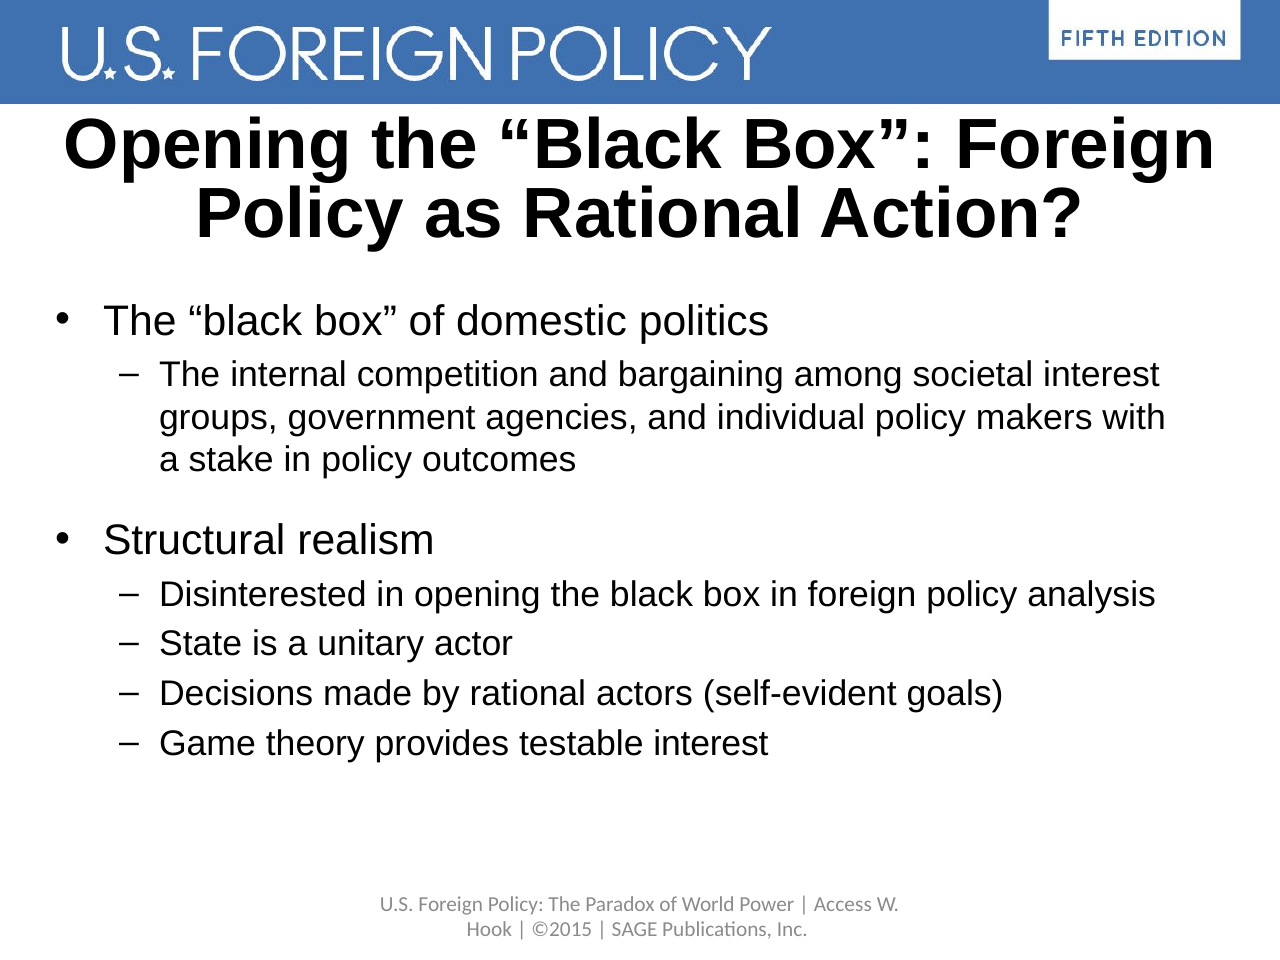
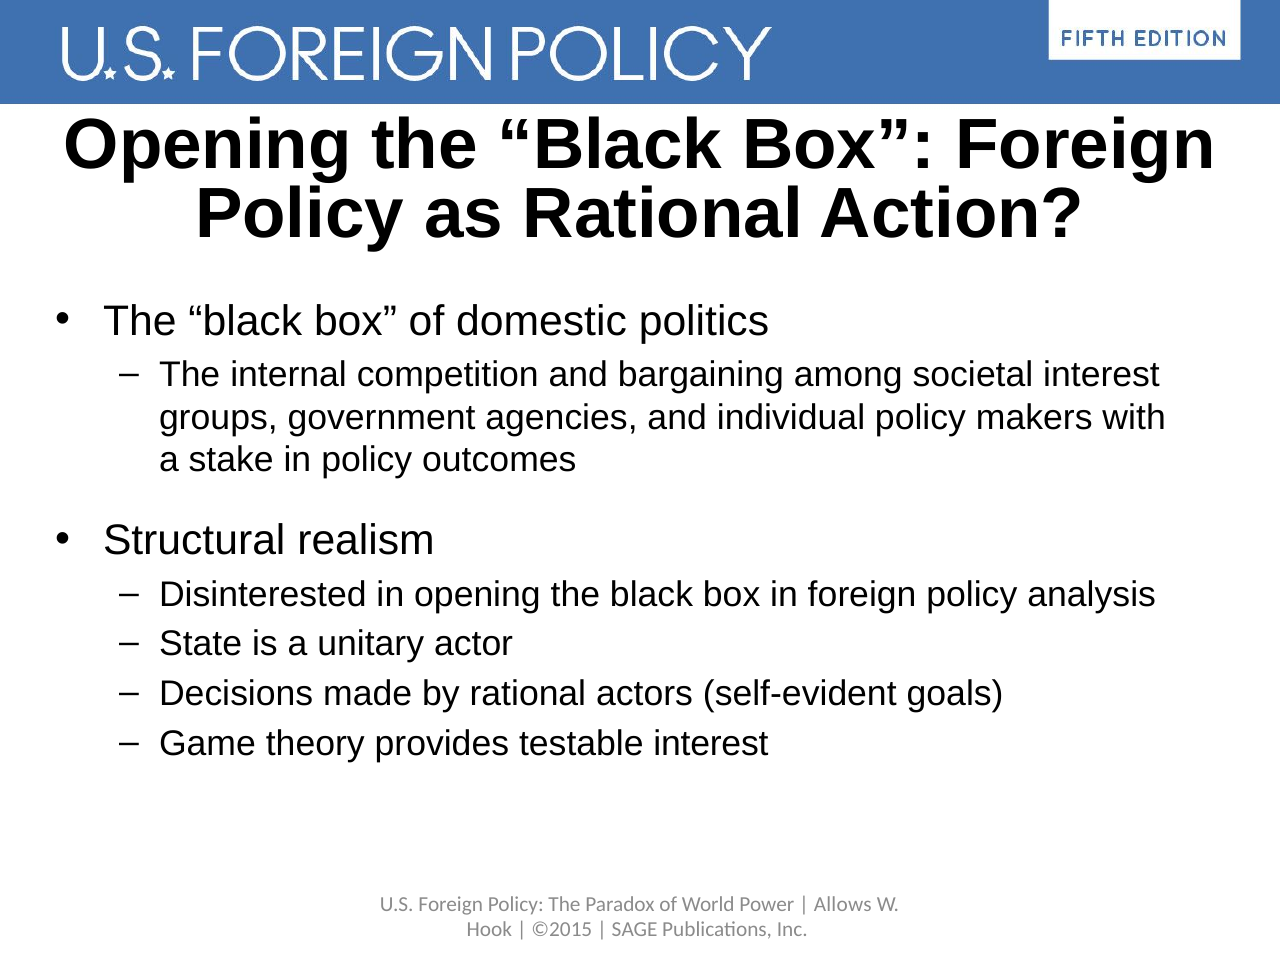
Access: Access -> Allows
